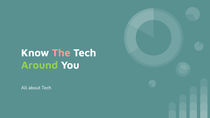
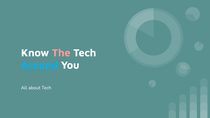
Around colour: light green -> light blue
